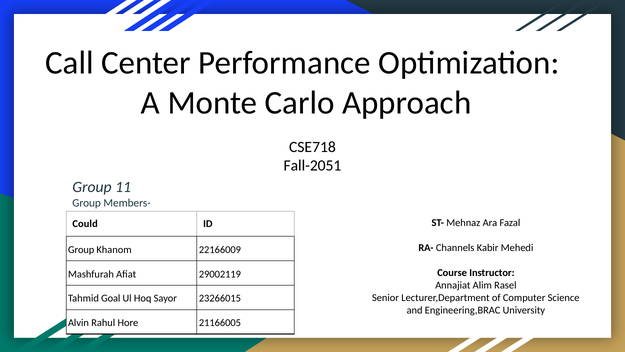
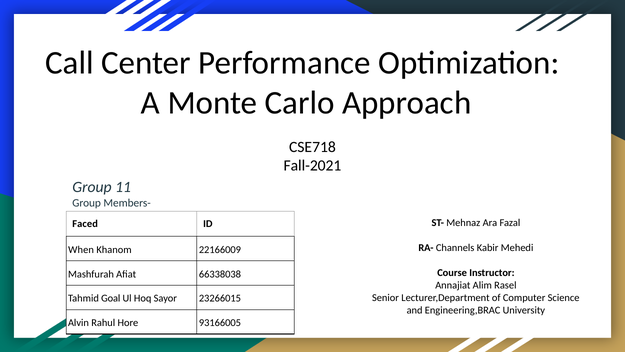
Fall-2051: Fall-2051 -> Fall-2021
Could: Could -> Faced
Group at (81, 249): Group -> When
29002119: 29002119 -> 66338038
21166005: 21166005 -> 93166005
